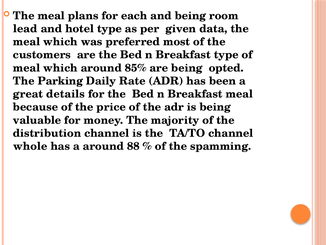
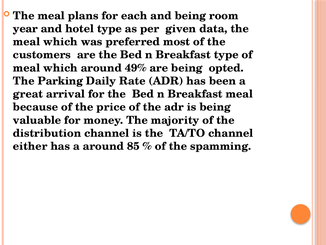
lead: lead -> year
85%: 85% -> 49%
details: details -> arrival
whole: whole -> either
88: 88 -> 85
